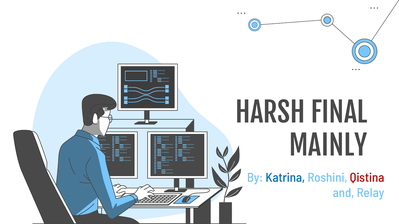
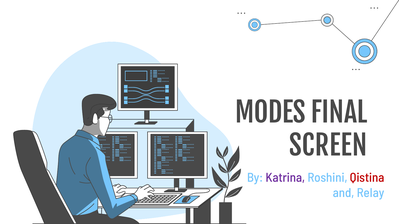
HARSH: HARSH -> MODES
MAINLY: MAINLY -> SCREEN
Katrina colour: blue -> purple
